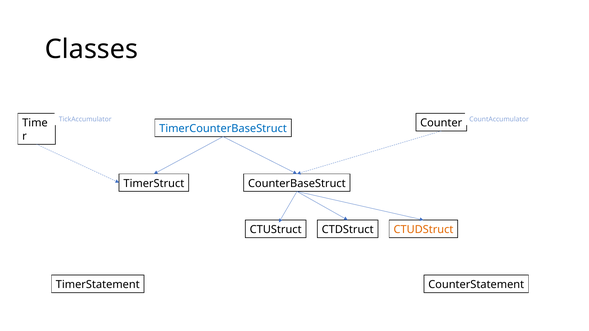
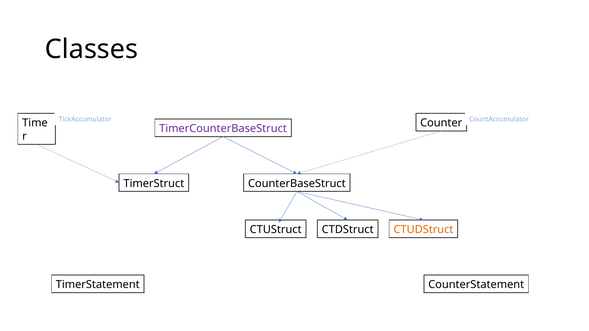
TimerCounterBaseStruct colour: blue -> purple
